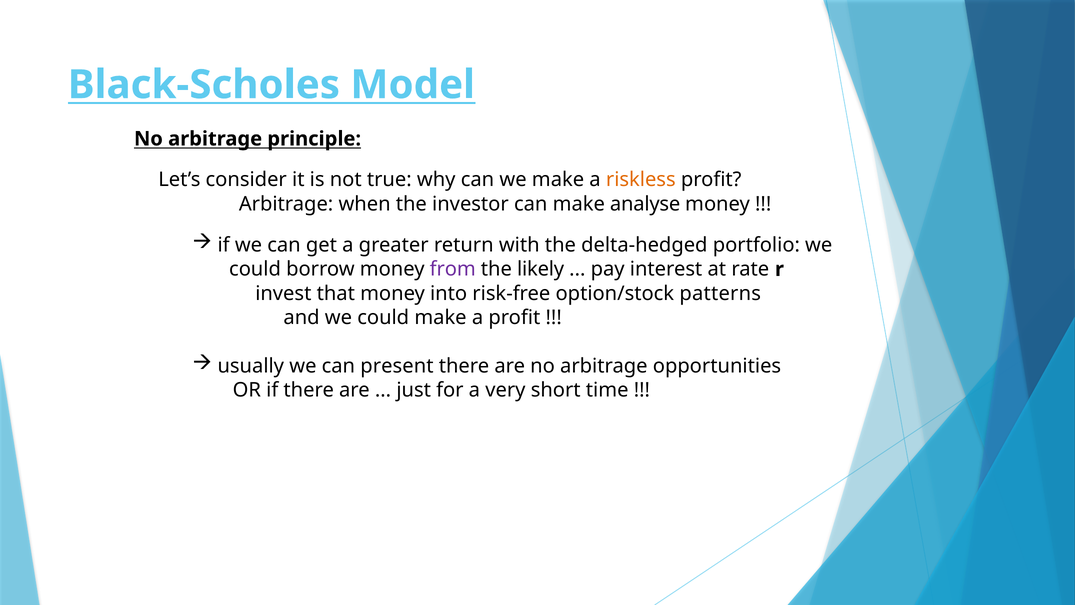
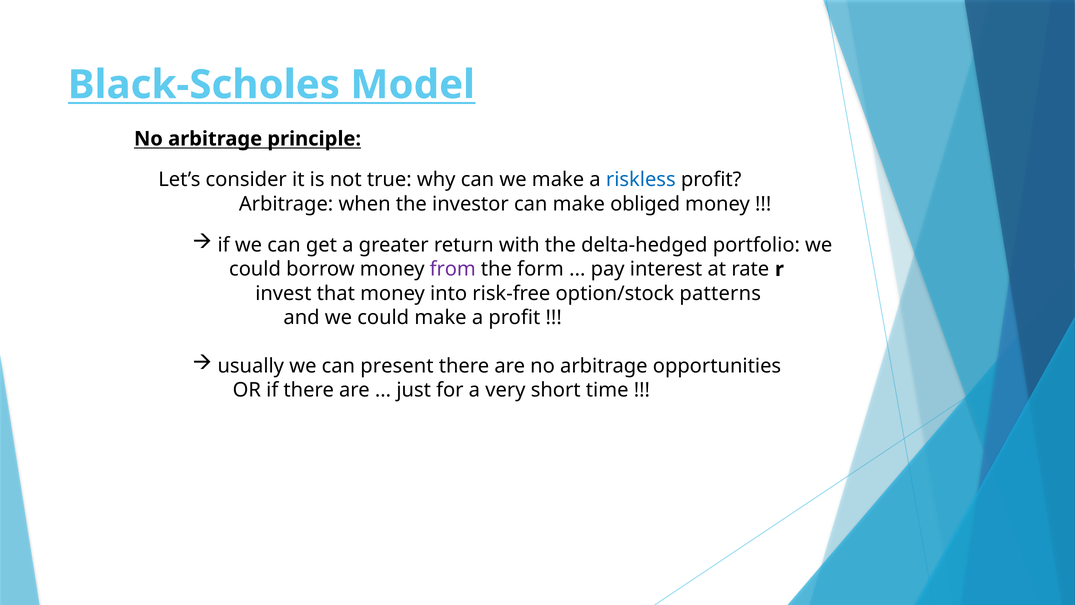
riskless colour: orange -> blue
analyse: analyse -> obliged
likely: likely -> form
